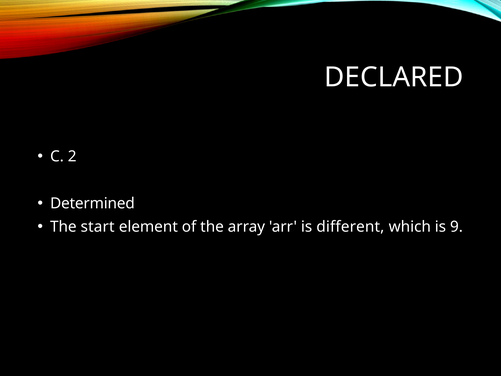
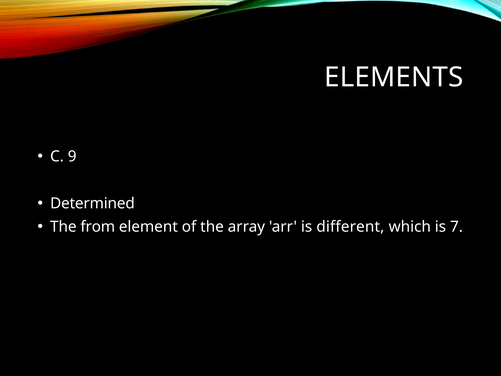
DECLARED: DECLARED -> ELEMENTS
2: 2 -> 9
start: start -> from
9: 9 -> 7
